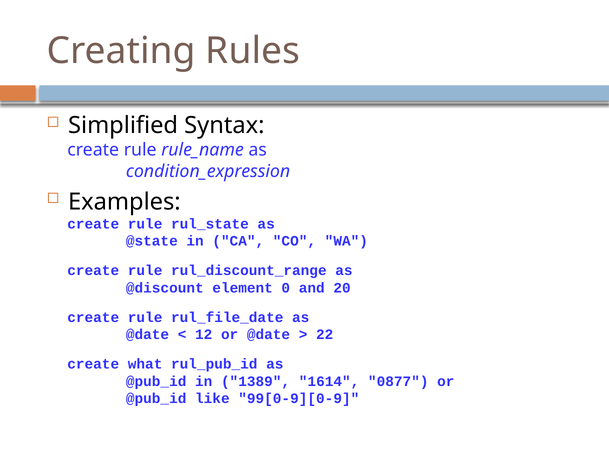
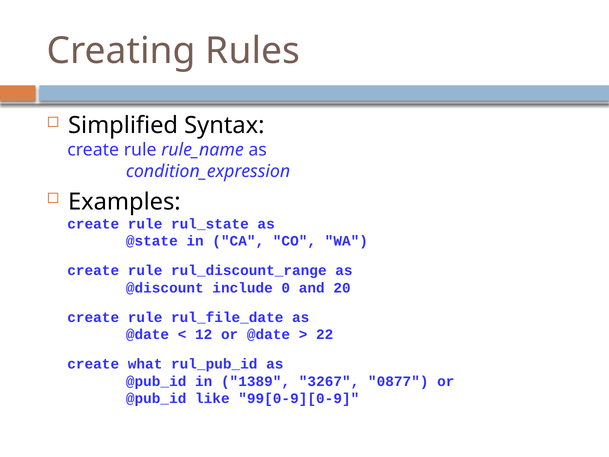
element: element -> include
1614: 1614 -> 3267
